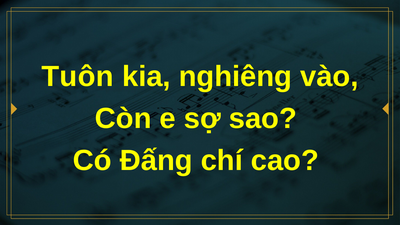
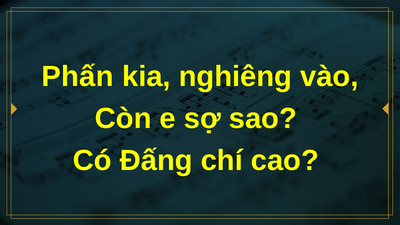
Tuôn: Tuôn -> Phấn
